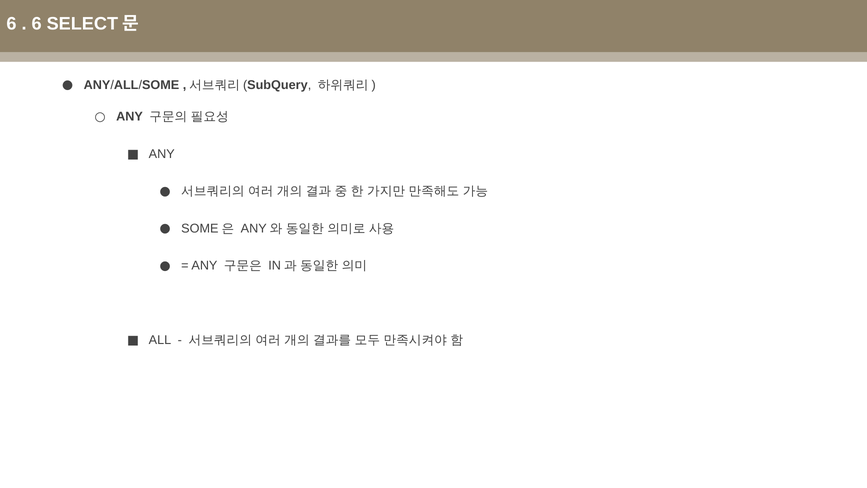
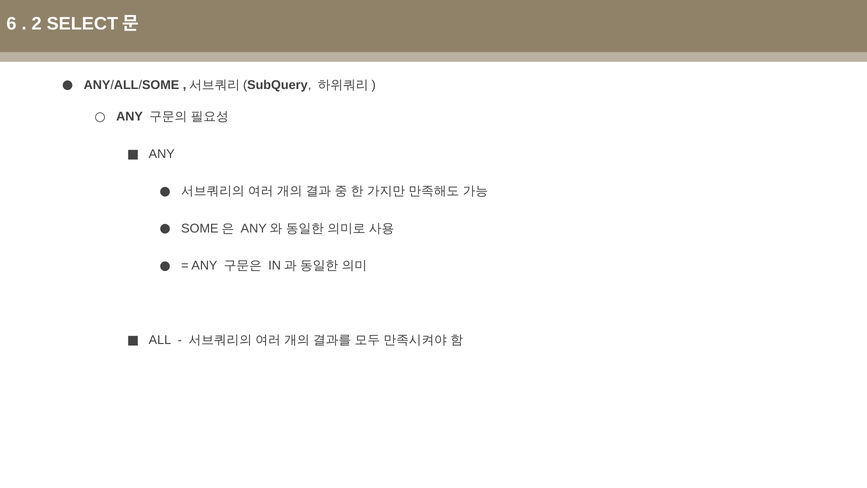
6 at (37, 24): 6 -> 2
